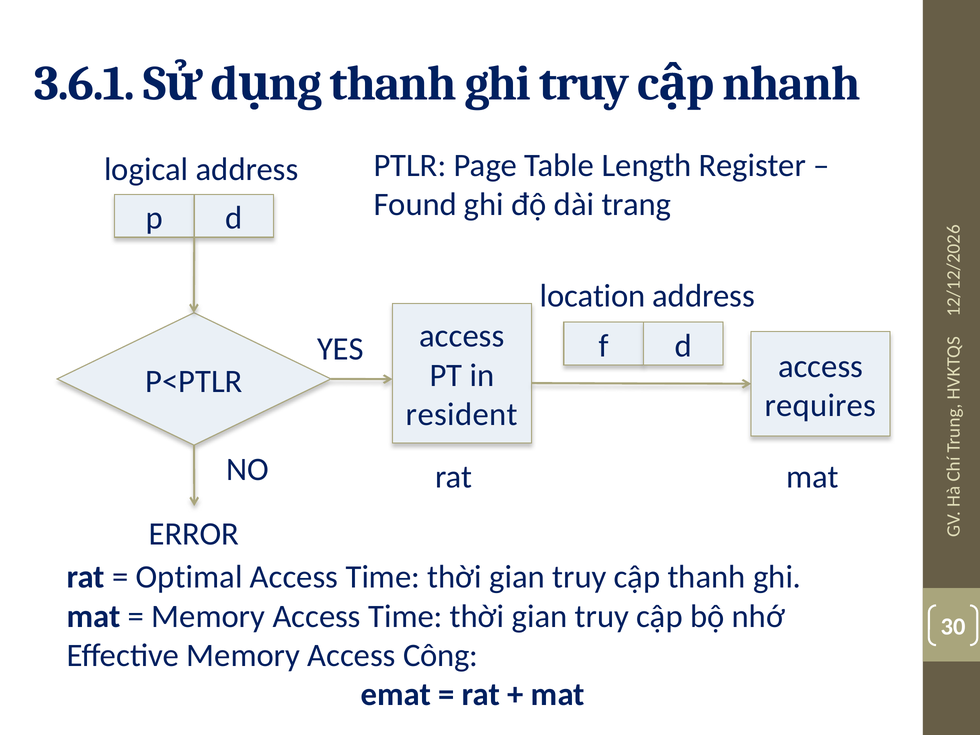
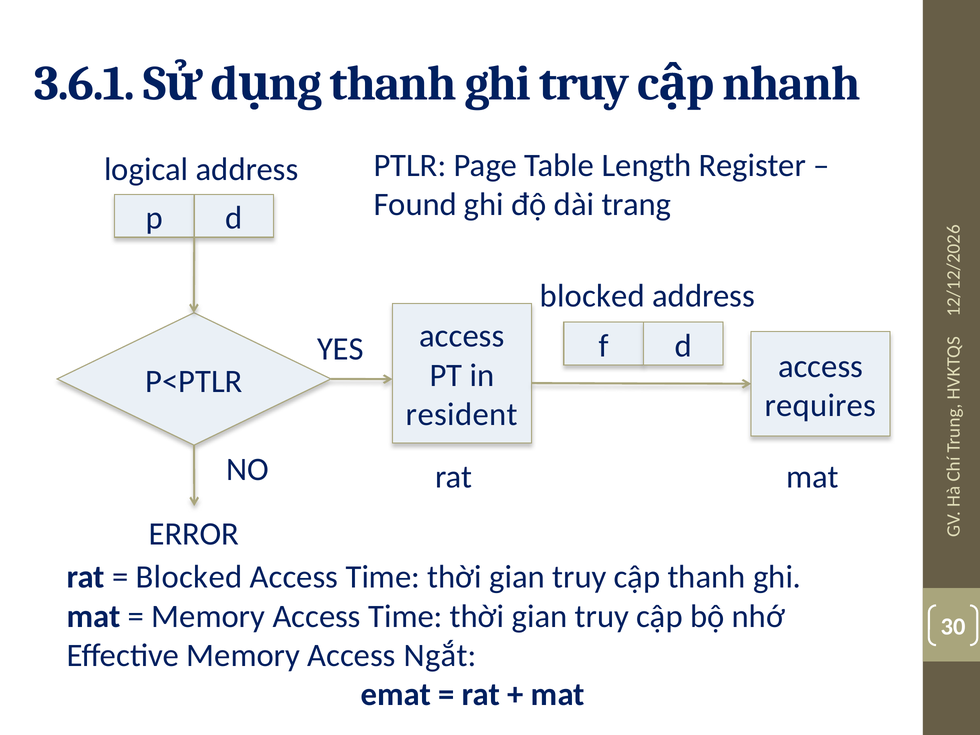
location at (593, 296): location -> blocked
Optimal at (189, 577): Optimal -> Blocked
Công: Công -> Ngắt
